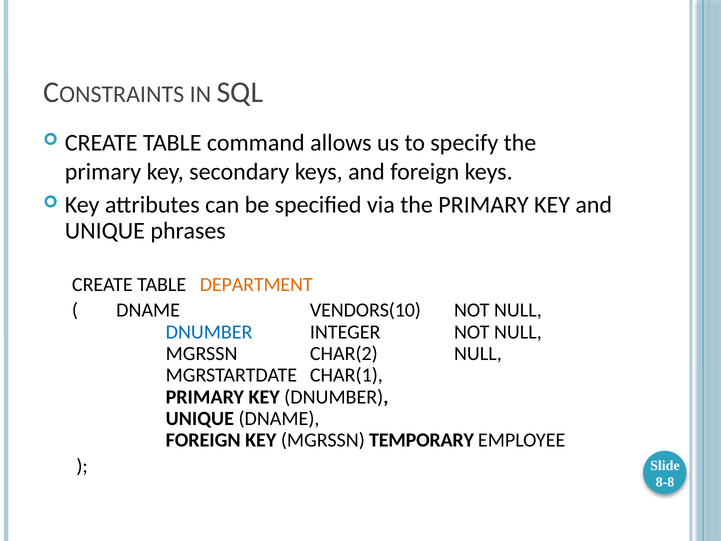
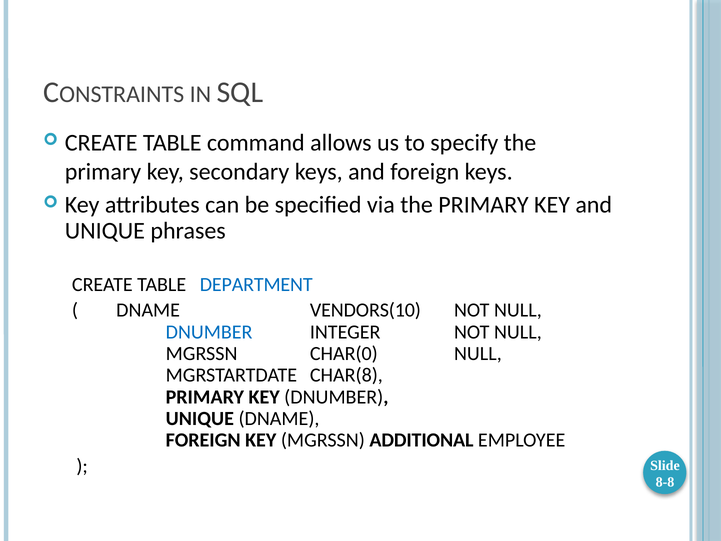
DEPARTMENT colour: orange -> blue
CHAR(2: CHAR(2 -> CHAR(0
CHAR(1: CHAR(1 -> CHAR(8
TEMPORARY: TEMPORARY -> ADDITIONAL
